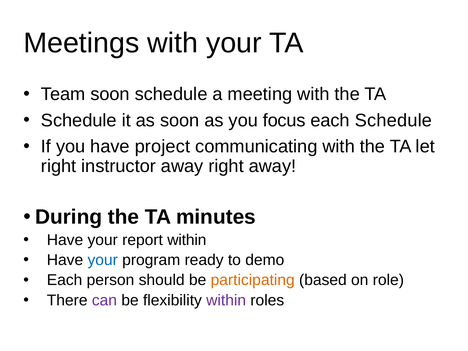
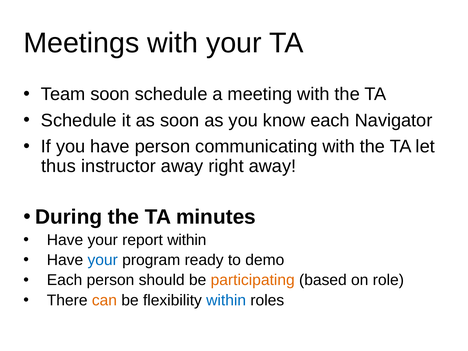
focus: focus -> know
each Schedule: Schedule -> Navigator
have project: project -> person
right at (59, 166): right -> thus
can colour: purple -> orange
within at (226, 300) colour: purple -> blue
